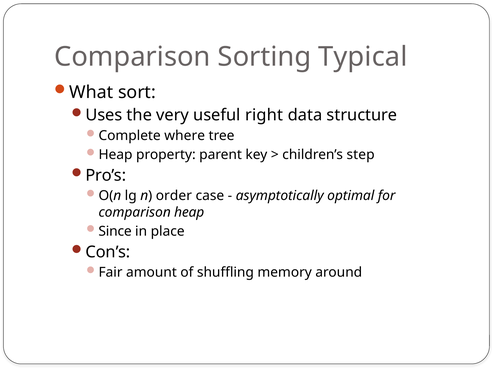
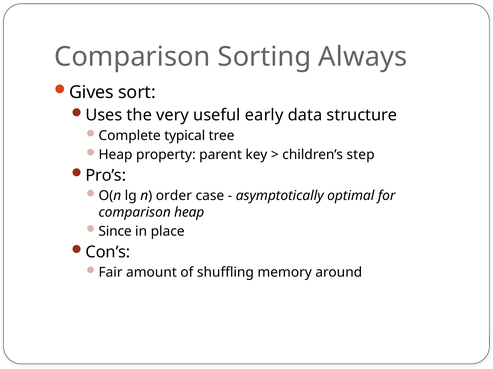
Typical: Typical -> Always
What: What -> Gives
right: right -> early
where: where -> typical
